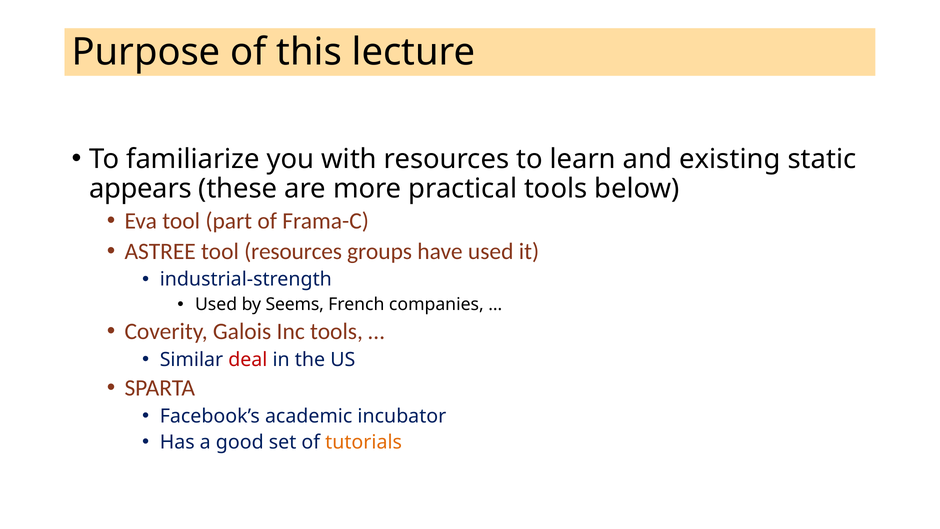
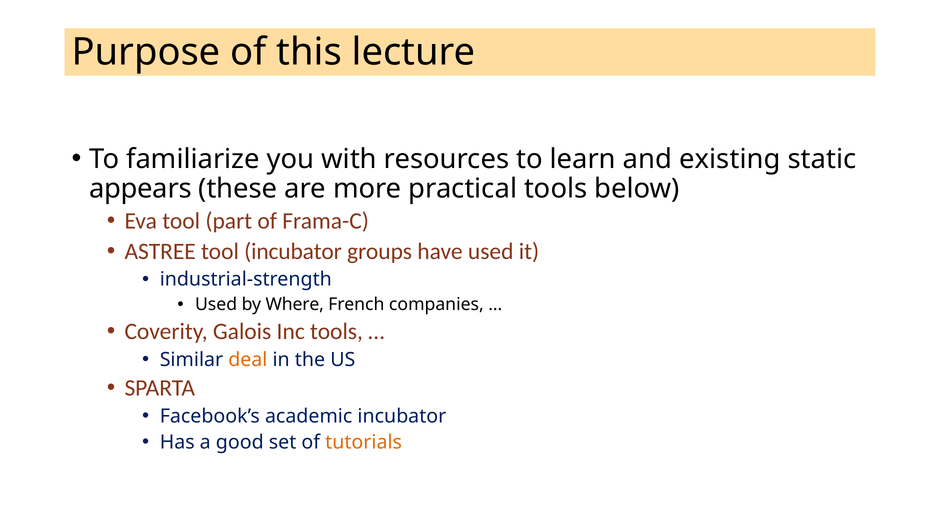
tool resources: resources -> incubator
Seems: Seems -> Where
deal colour: red -> orange
